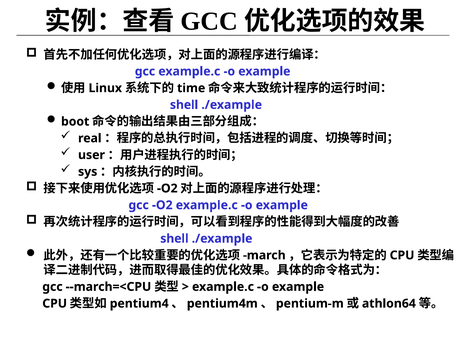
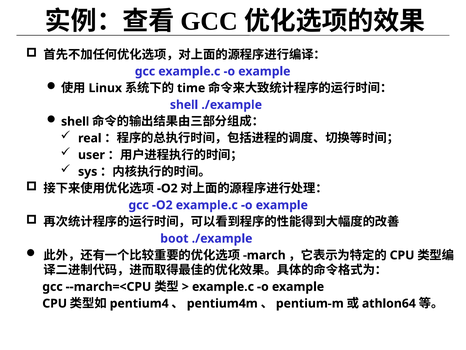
boot at (75, 121): boot -> shell
shell at (174, 238): shell -> boot
